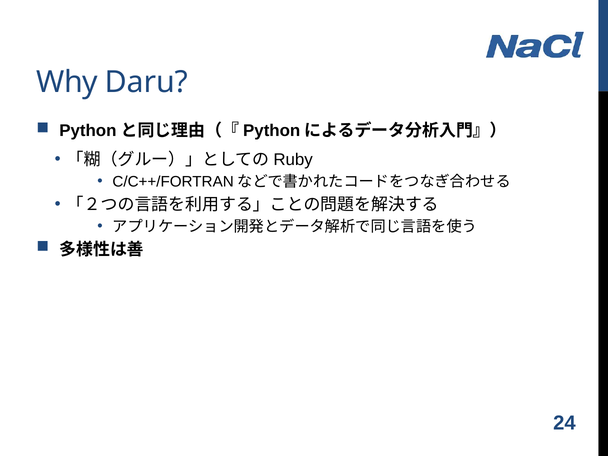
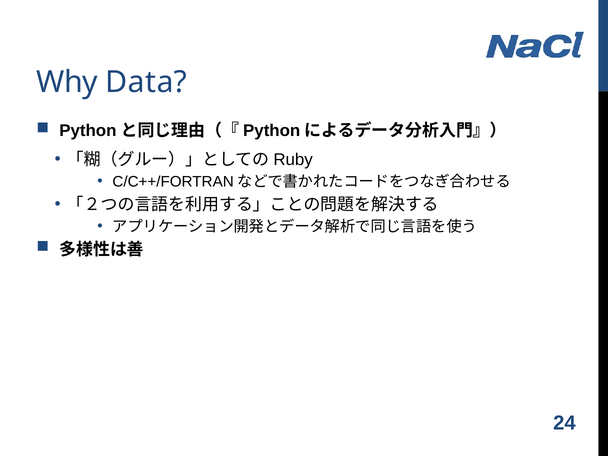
Daru: Daru -> Data
